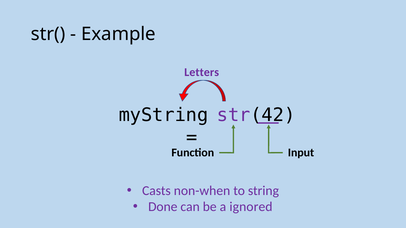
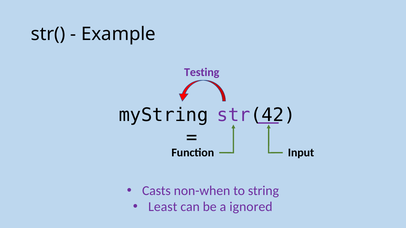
Letters: Letters -> Testing
Done: Done -> Least
